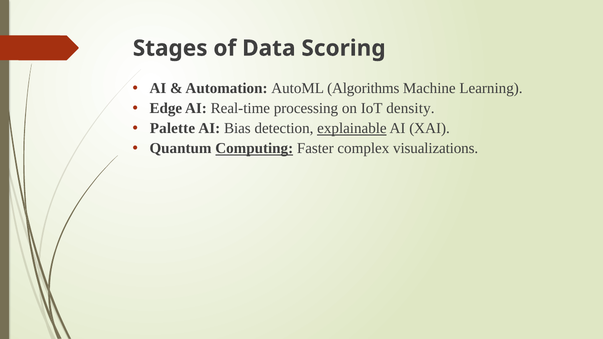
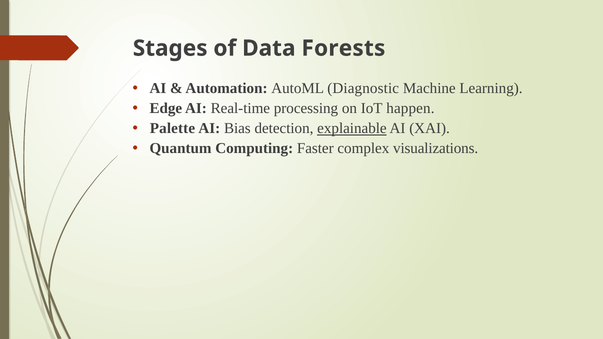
Scoring: Scoring -> Forests
Algorithms: Algorithms -> Diagnostic
density: density -> happen
Computing underline: present -> none
